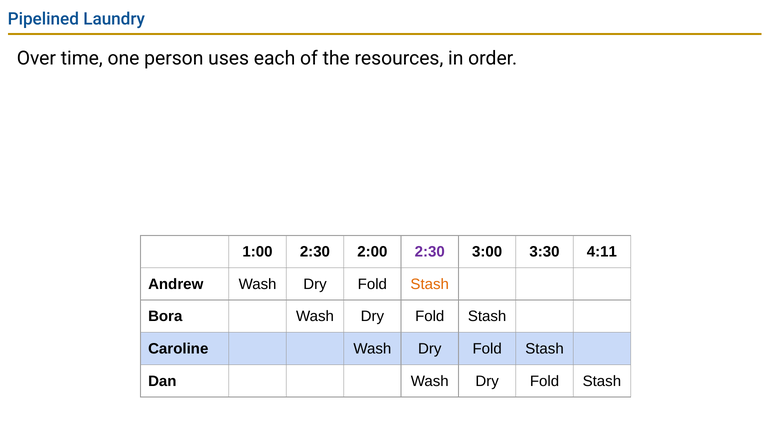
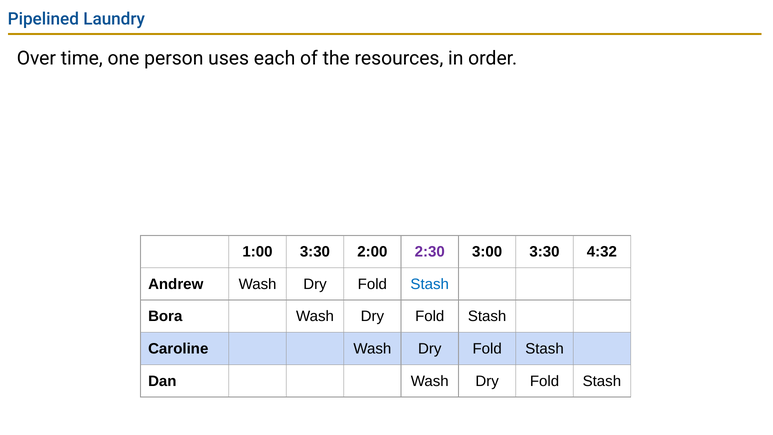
1:00 2:30: 2:30 -> 3:30
4:11: 4:11 -> 4:32
Stash at (430, 284) colour: orange -> blue
